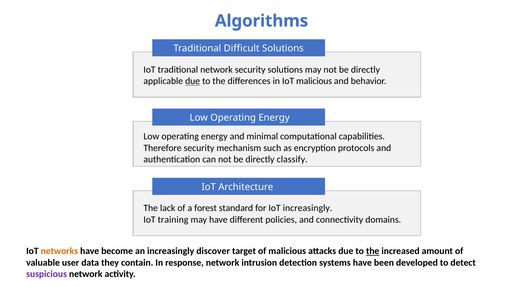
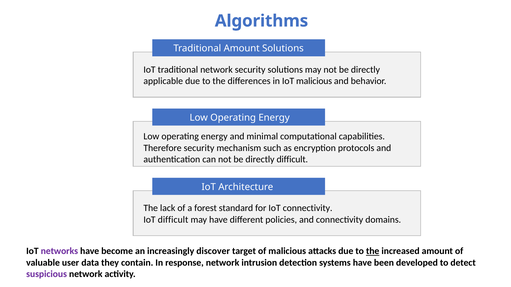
Traditional Difficult: Difficult -> Amount
due at (193, 81) underline: present -> none
directly classify: classify -> difficult
IoT increasingly: increasingly -> connectivity
IoT training: training -> difficult
networks colour: orange -> purple
